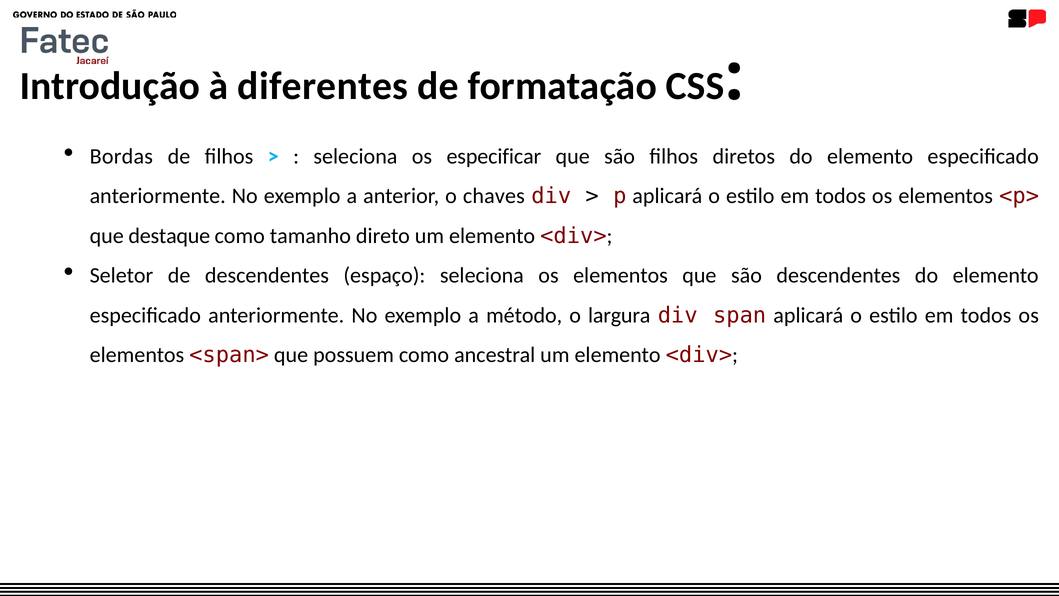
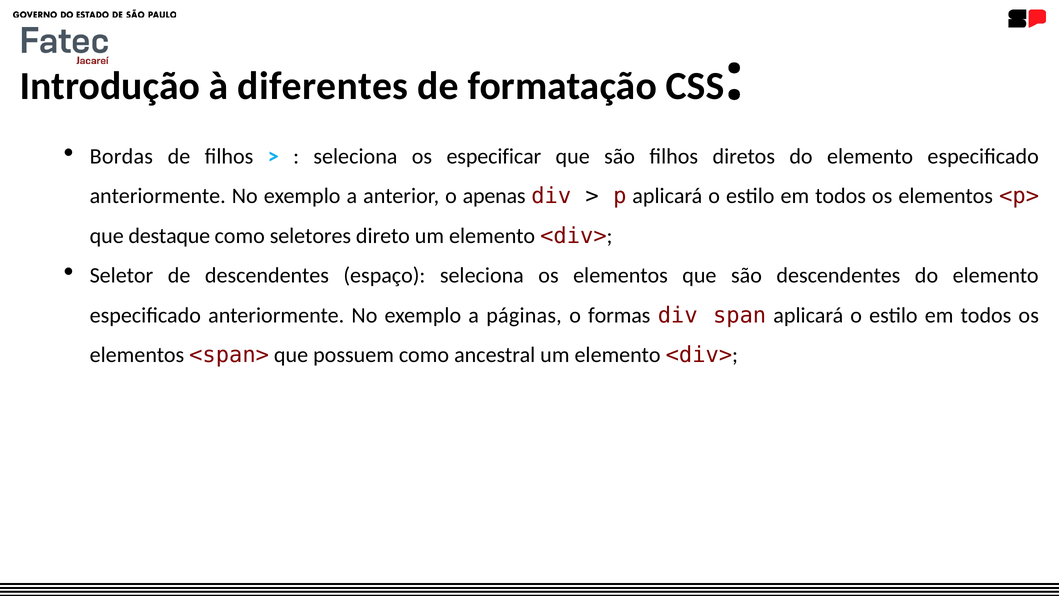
chaves: chaves -> apenas
tamanho: tamanho -> seletores
método: método -> páginas
largura: largura -> formas
